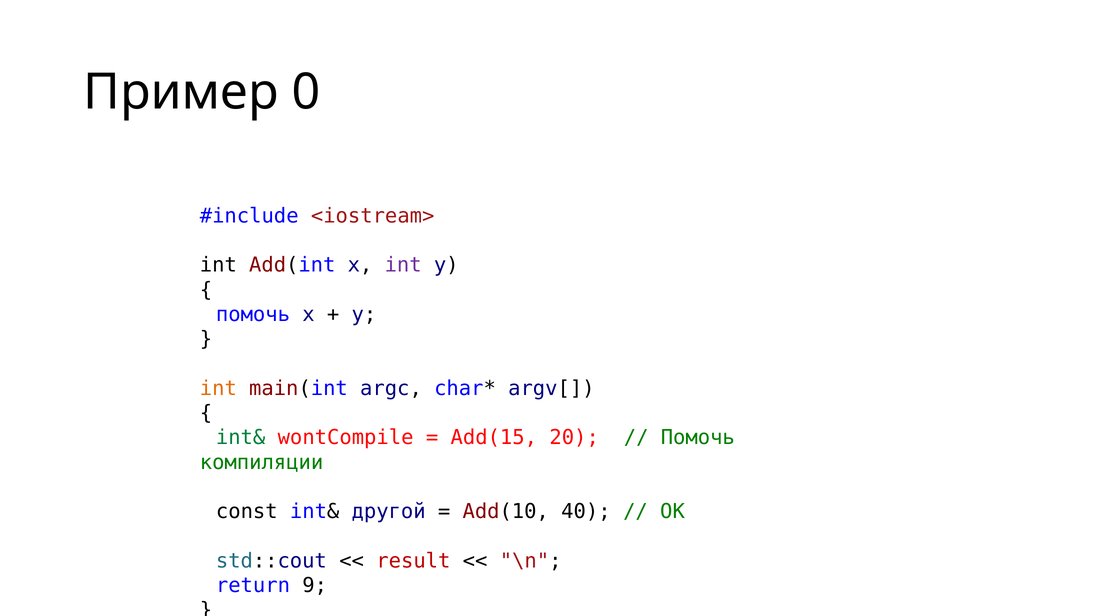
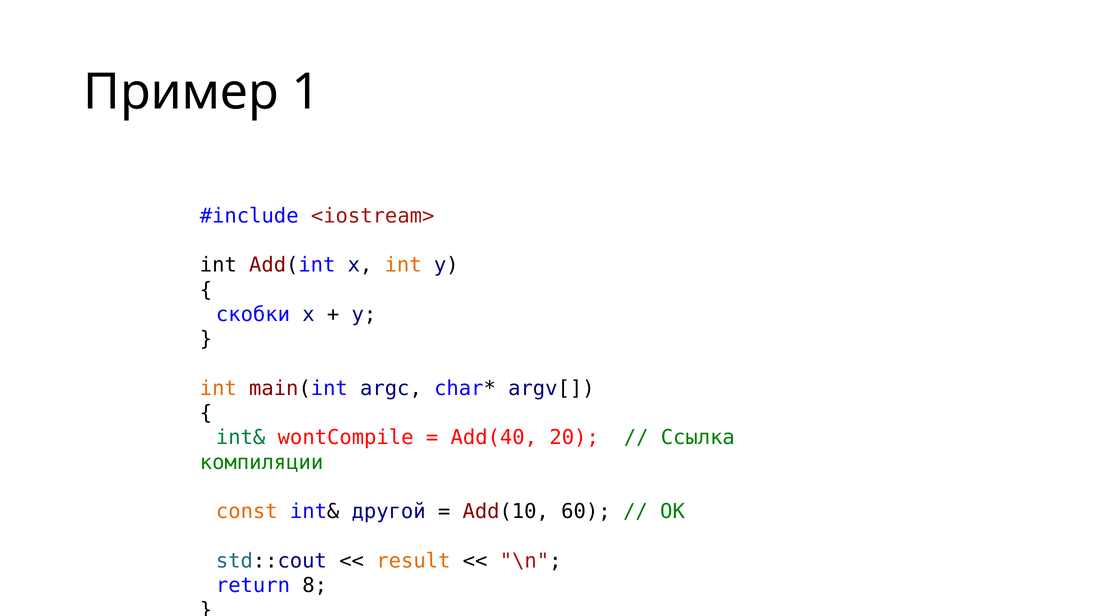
0: 0 -> 1
int at (403, 265) colour: purple -> orange
помочь at (253, 314): помочь -> скобки
Add(15: Add(15 -> Add(40
Помочь at (698, 438): Помочь -> Ссылка
const colour: black -> orange
40: 40 -> 60
result colour: red -> orange
9: 9 -> 8
